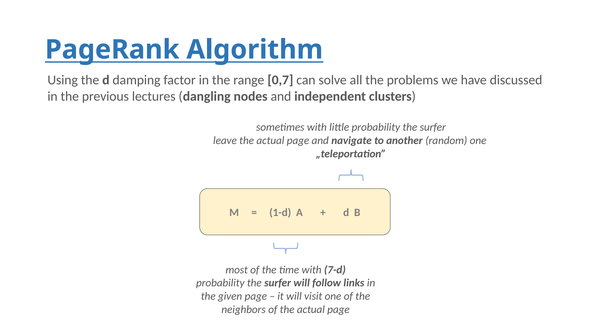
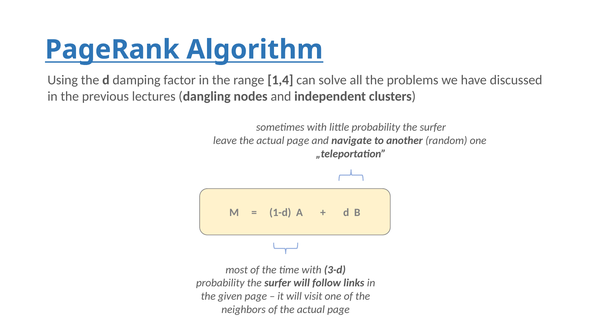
0,7: 0,7 -> 1,4
7-d: 7-d -> 3-d
